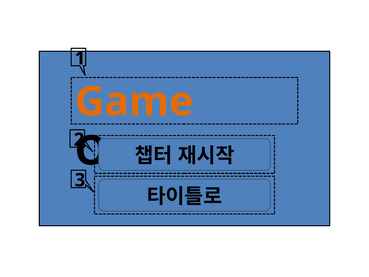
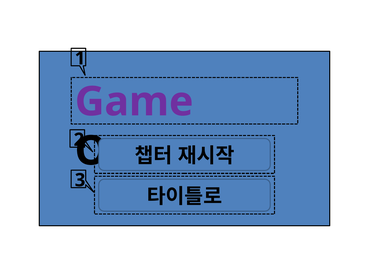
Game colour: orange -> purple
